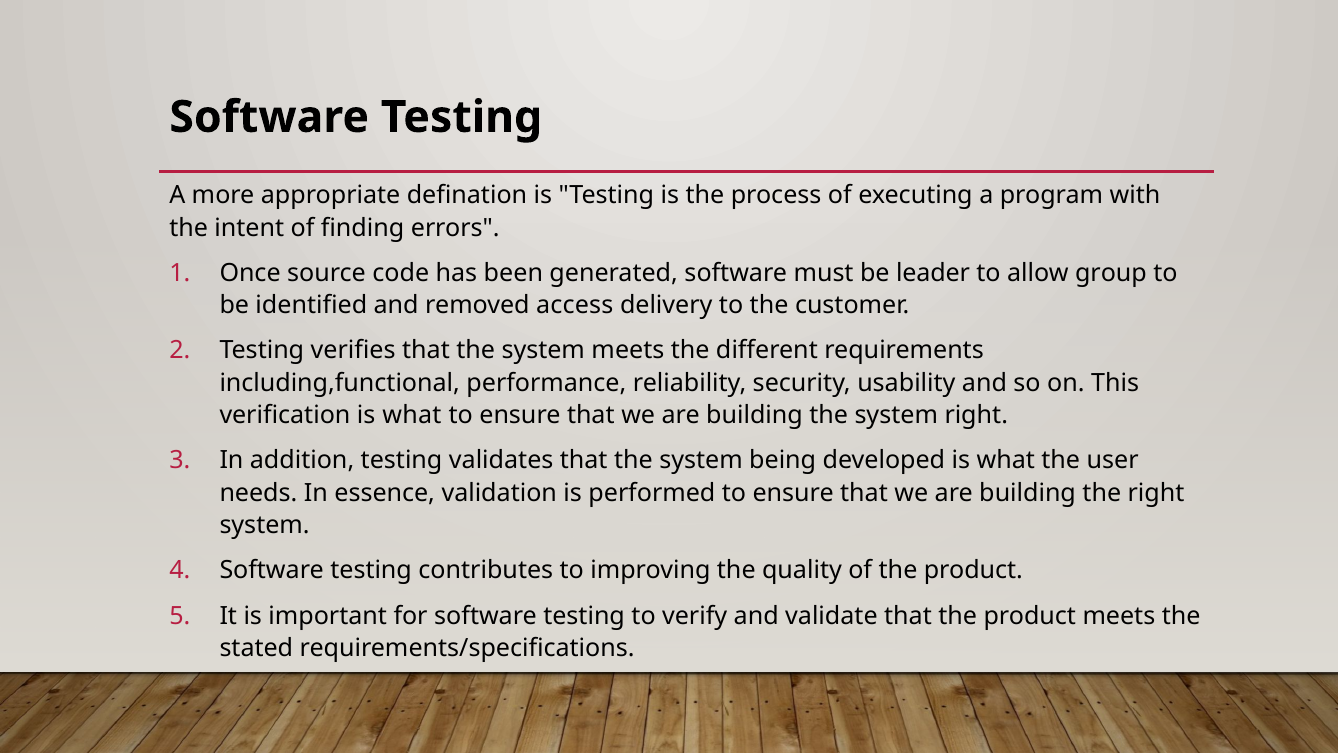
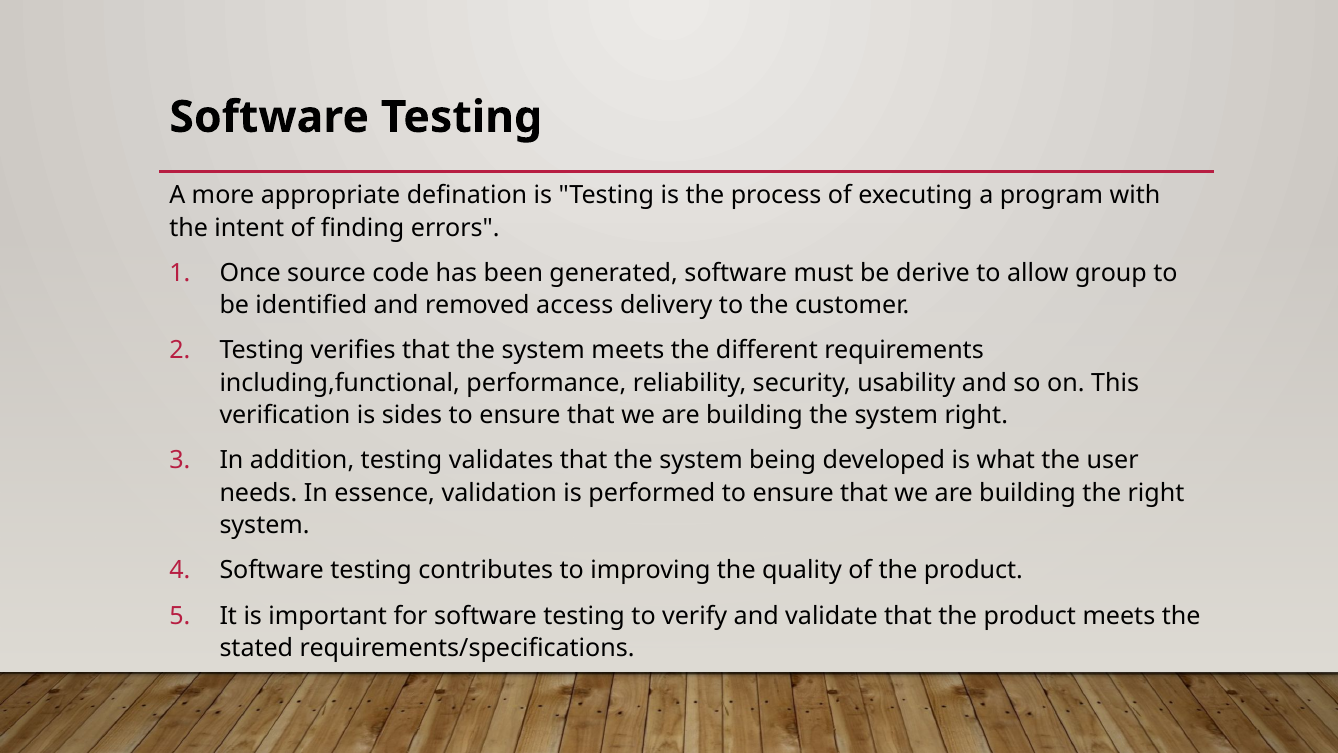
leader: leader -> derive
verification is what: what -> sides
